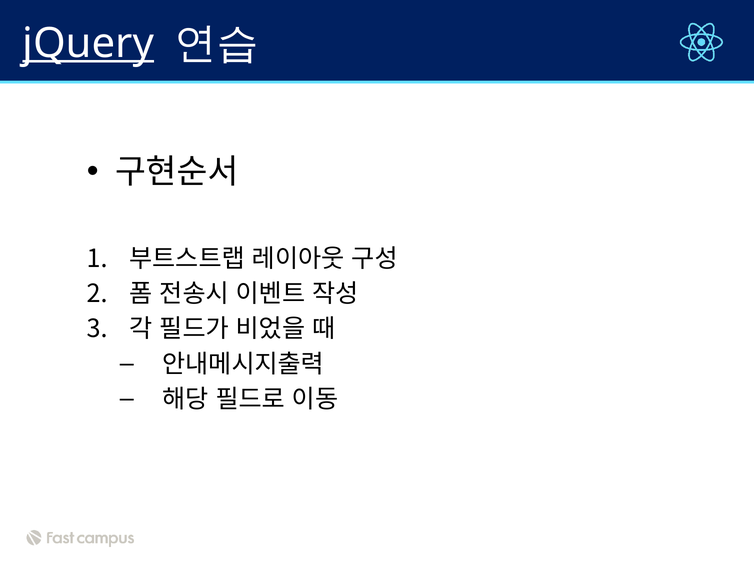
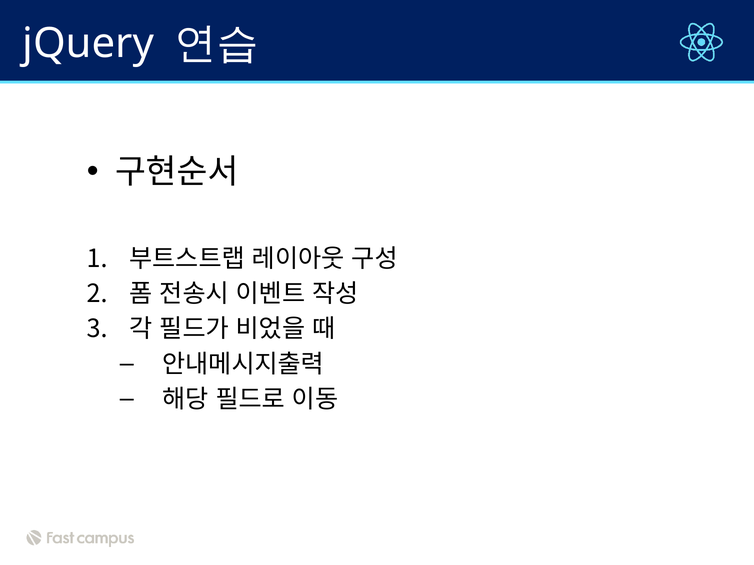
jQuery underline: present -> none
